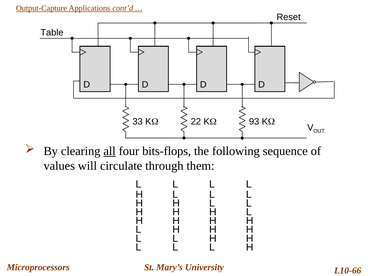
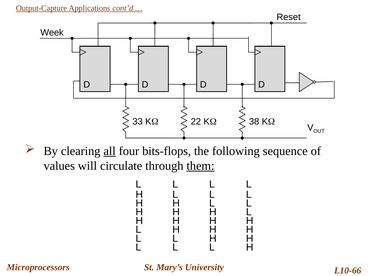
Table: Table -> Week
93: 93 -> 38
them underline: none -> present
